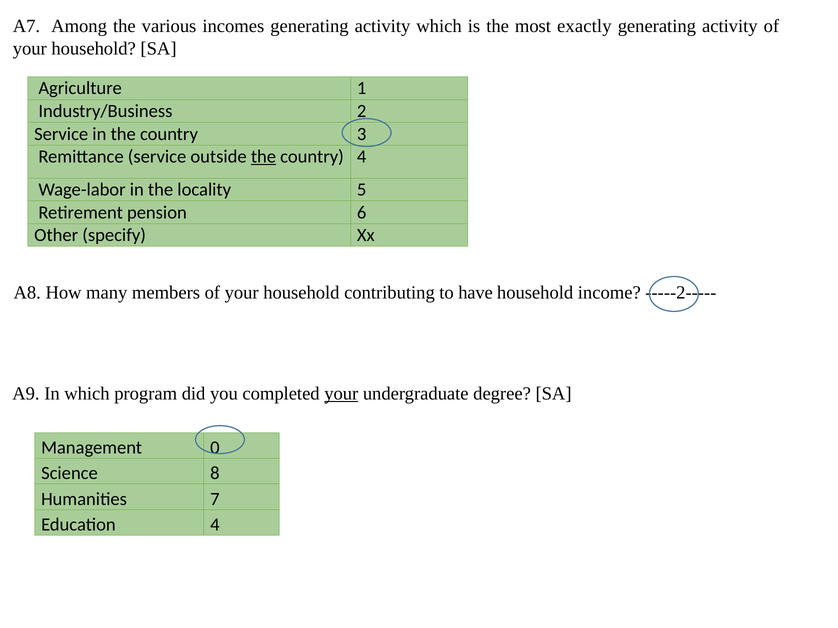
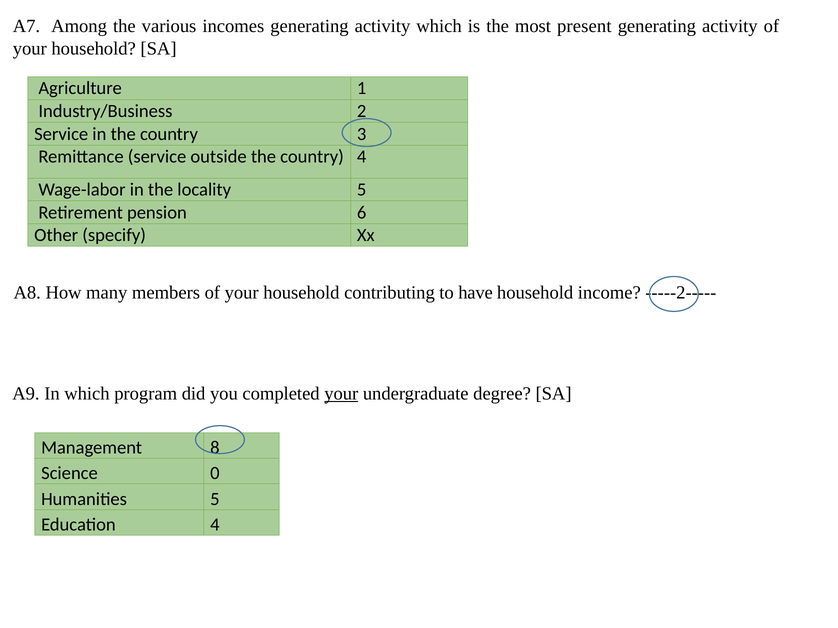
exactly: exactly -> present
the at (264, 157) underline: present -> none
0: 0 -> 8
8: 8 -> 0
Humanities 7: 7 -> 5
